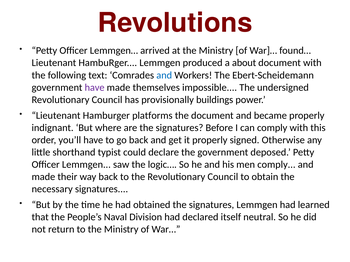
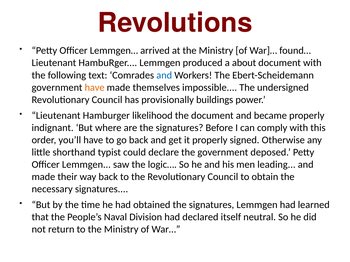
have at (95, 88) colour: purple -> orange
platforms: platforms -> likelihood
men comply: comply -> leading
